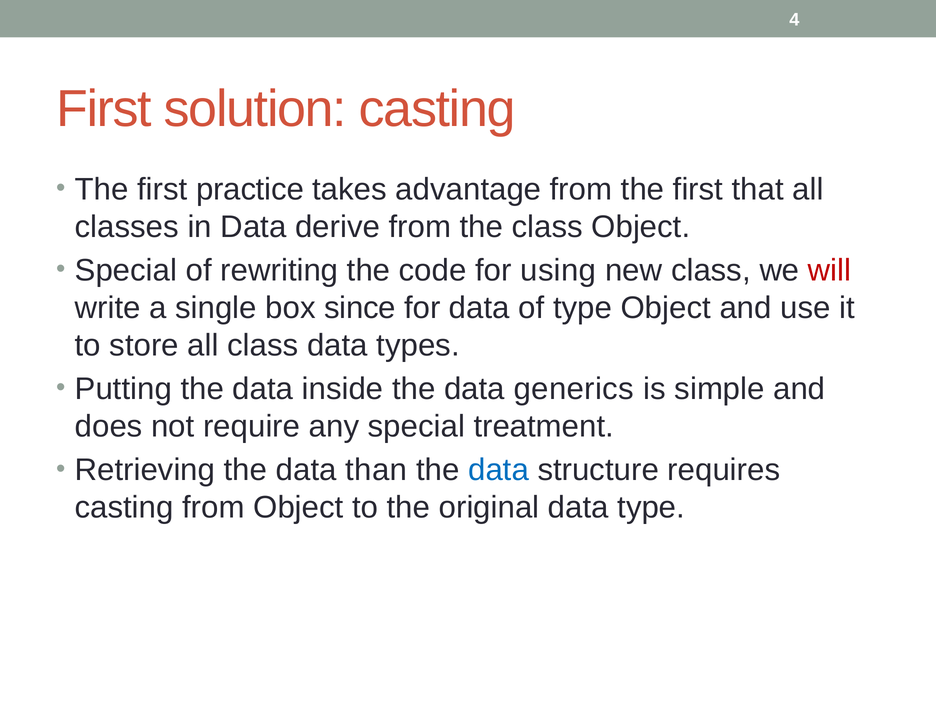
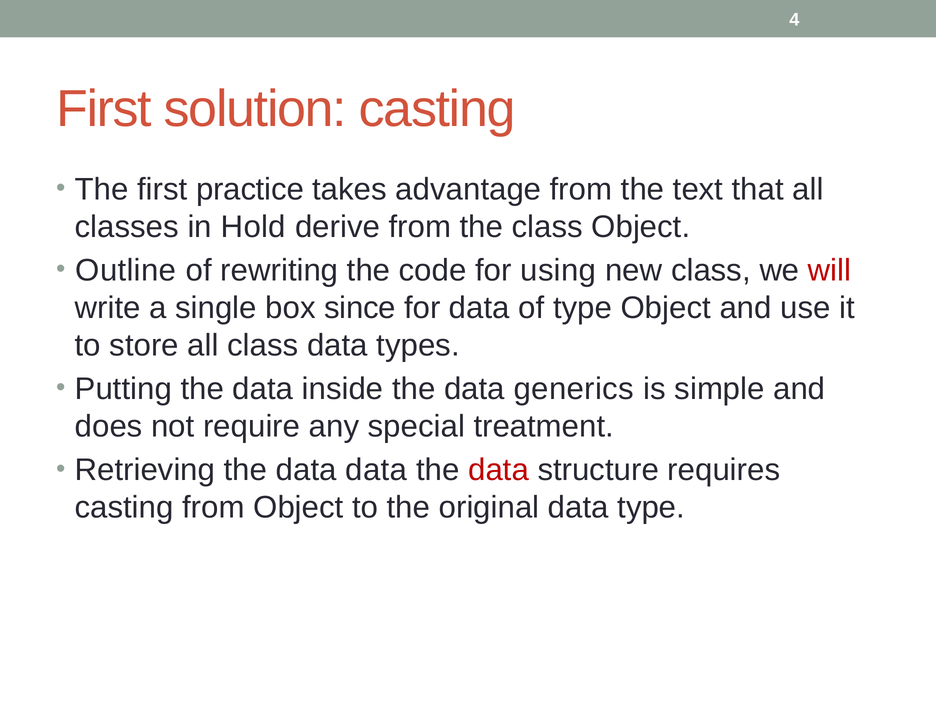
from the first: first -> text
in Data: Data -> Hold
Special at (126, 271): Special -> Outline
data than: than -> data
data at (499, 470) colour: blue -> red
